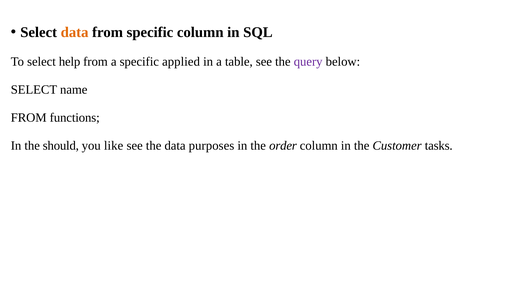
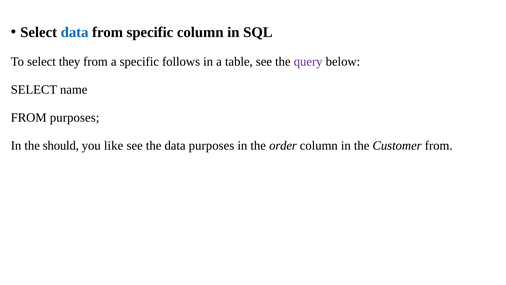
data at (75, 32) colour: orange -> blue
help: help -> they
applied: applied -> follows
FROM functions: functions -> purposes
Customer tasks: tasks -> from
